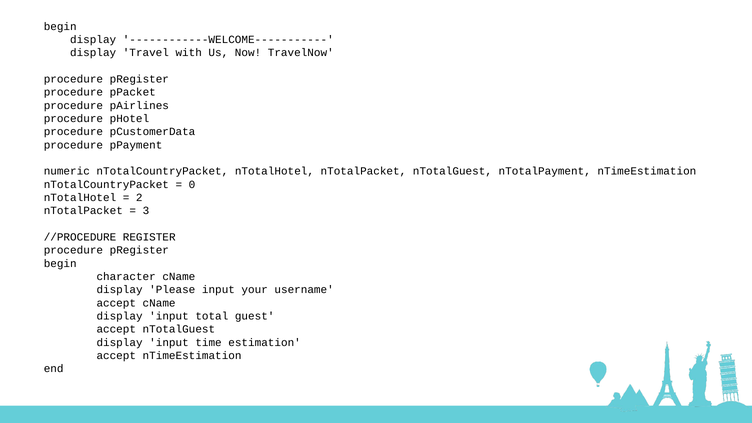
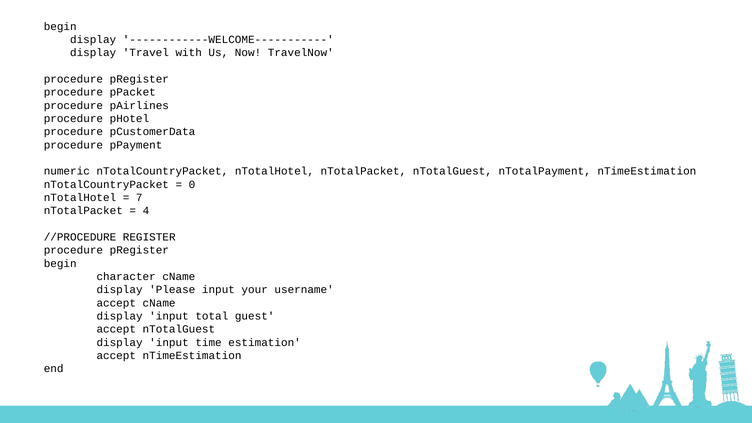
2: 2 -> 7
3: 3 -> 4
